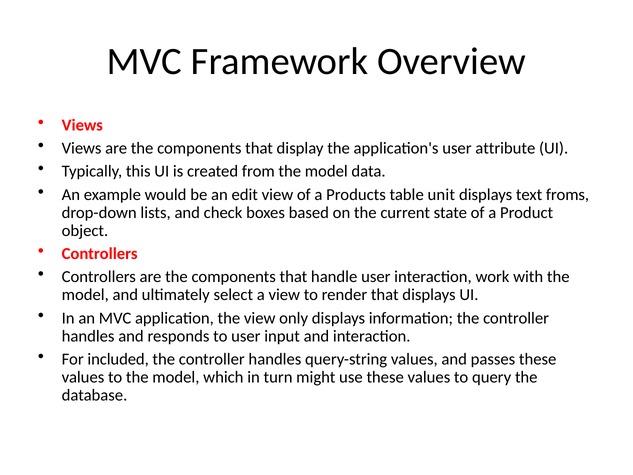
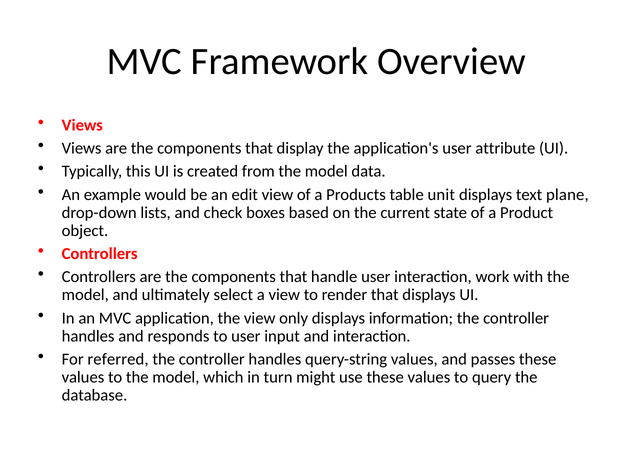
froms: froms -> plane
included: included -> referred
